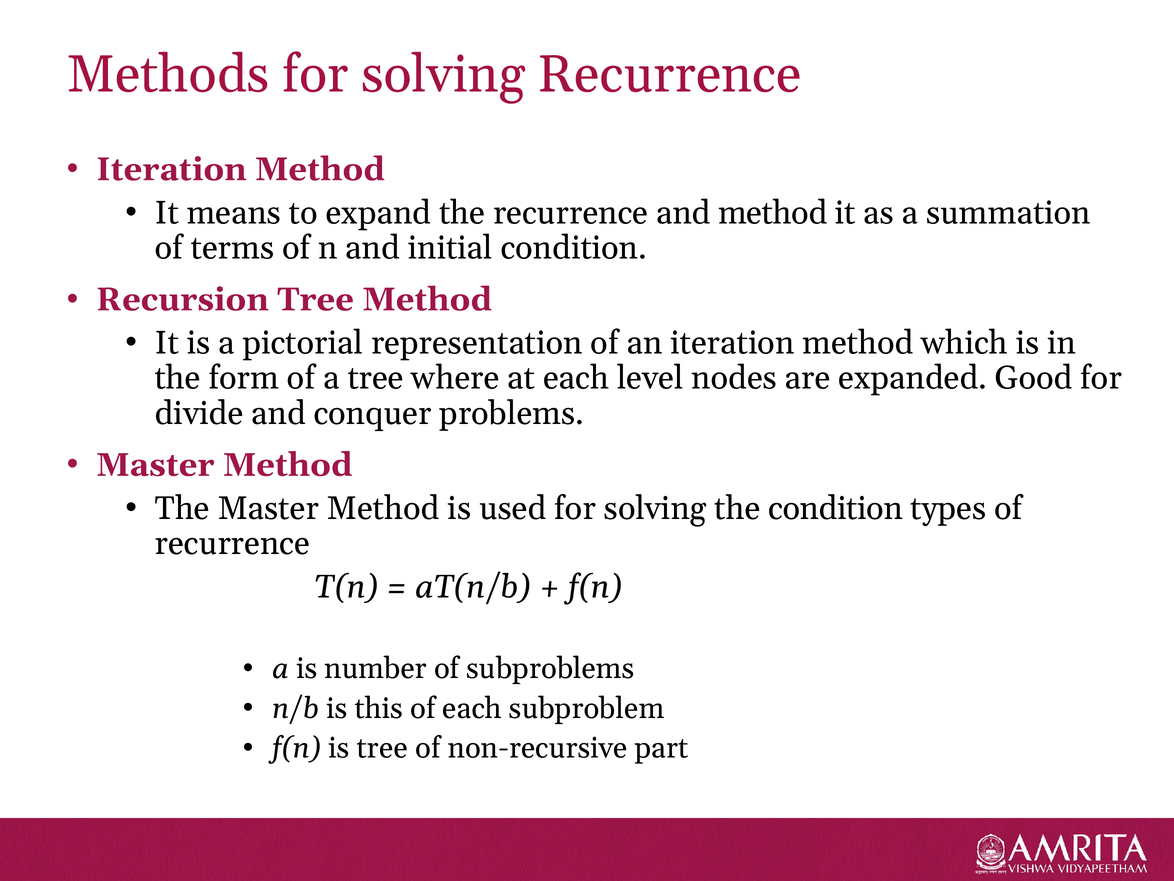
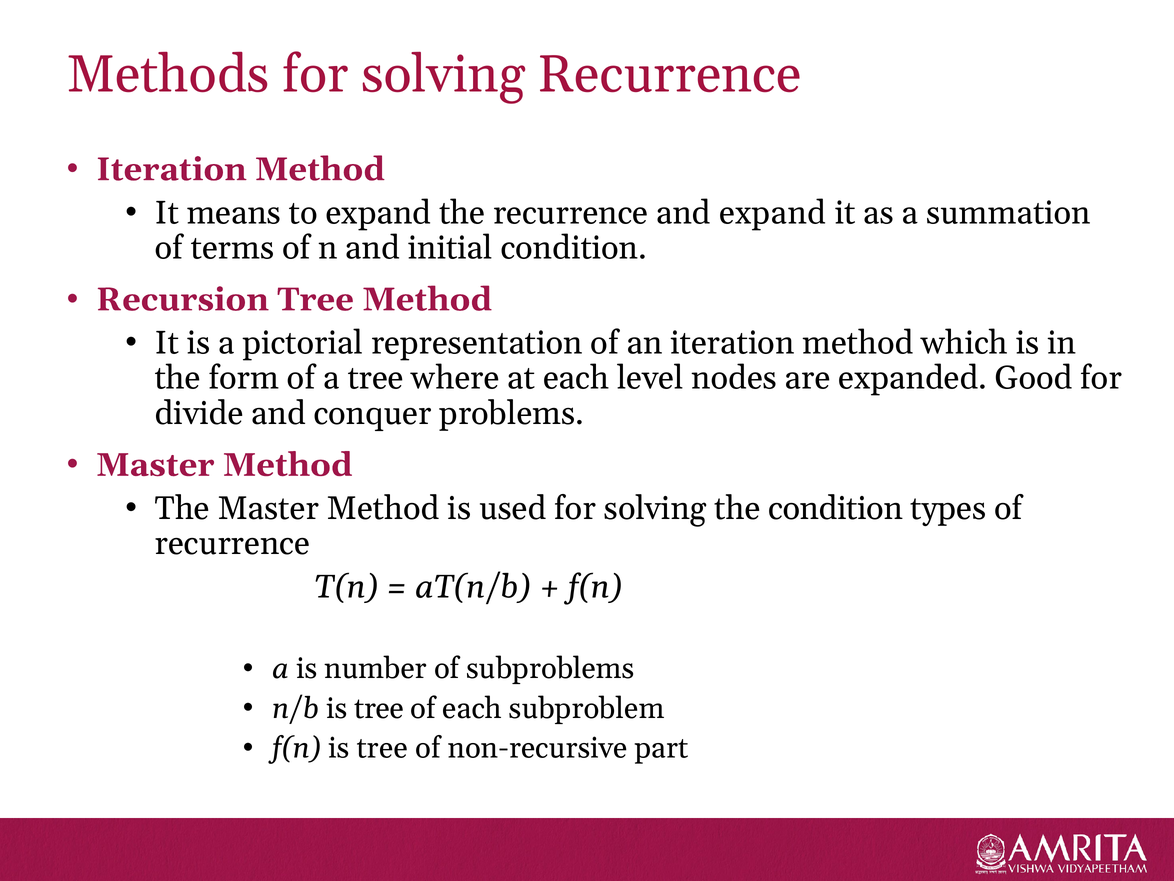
and method: method -> expand
n/b is this: this -> tree
